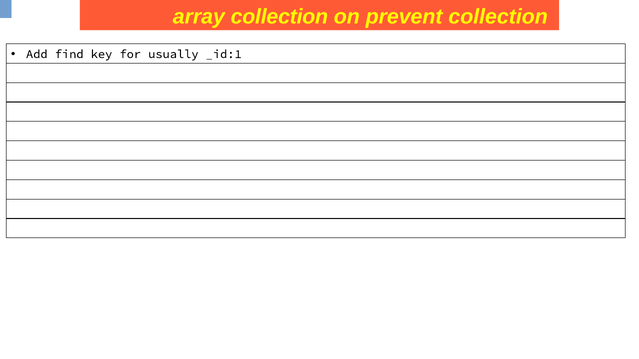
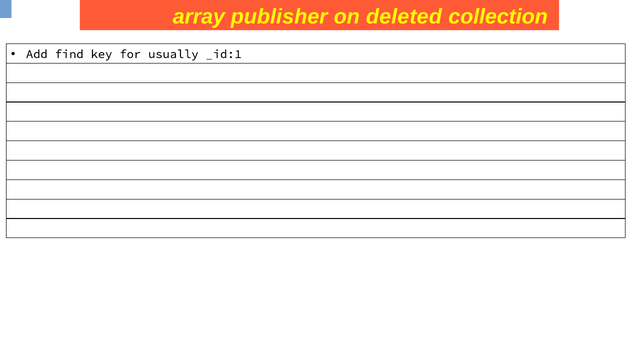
array collection: collection -> publisher
prevent: prevent -> deleted
